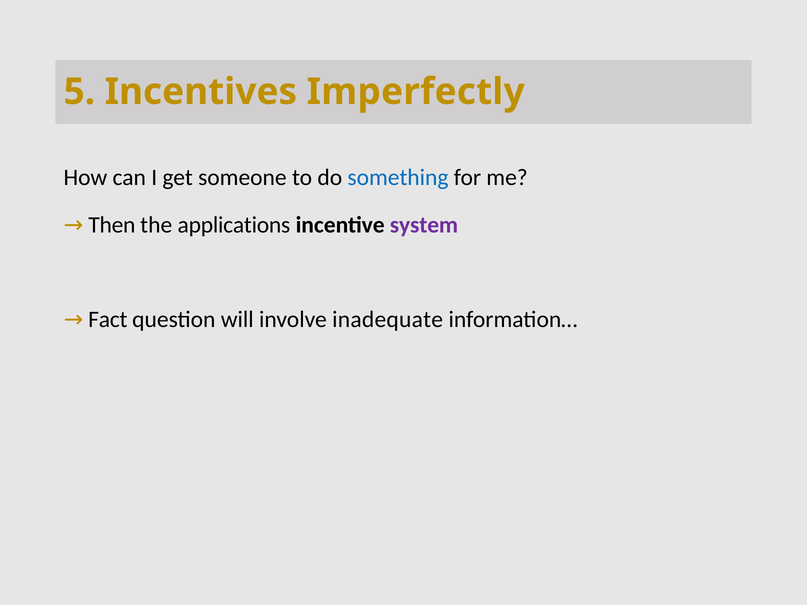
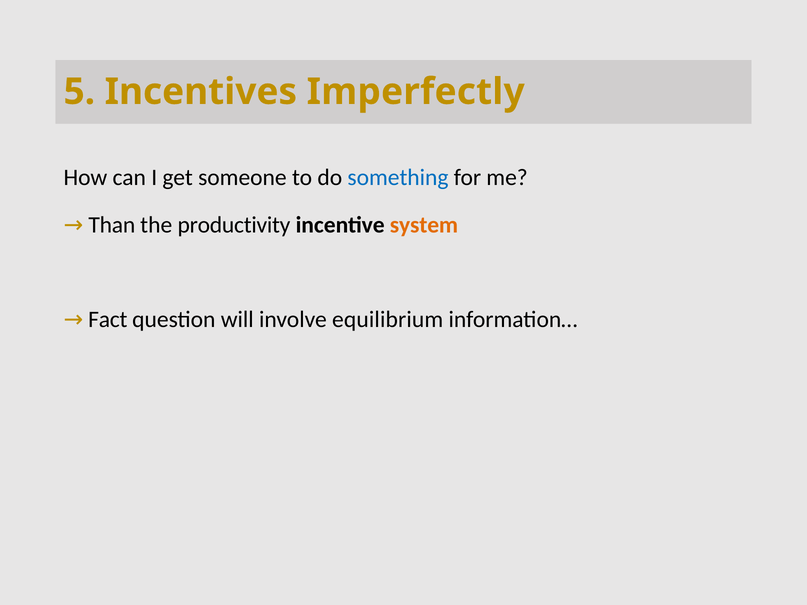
Then: Then -> Than
applications: applications -> productivity
system colour: purple -> orange
inadequate: inadequate -> equilibrium
